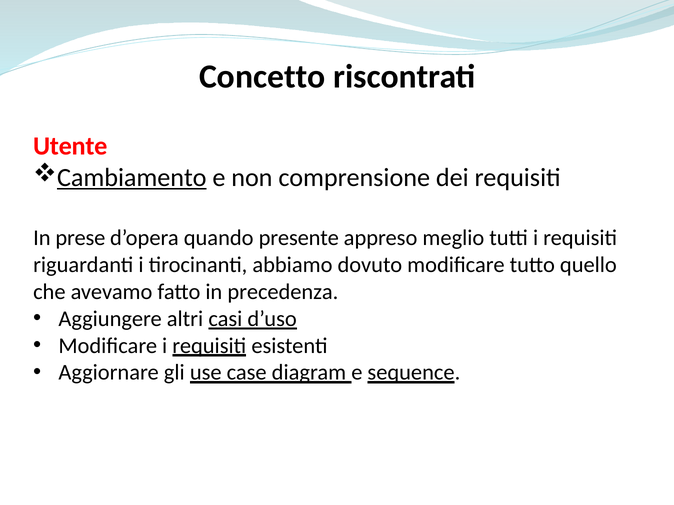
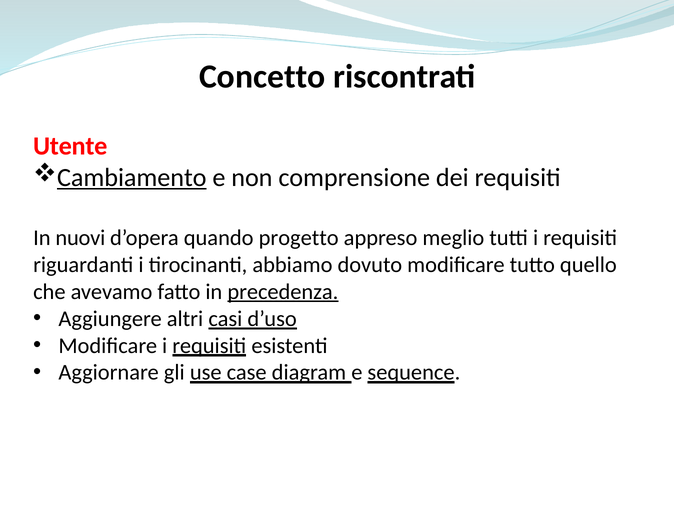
prese: prese -> nuovi
presente: presente -> progetto
precedenza underline: none -> present
